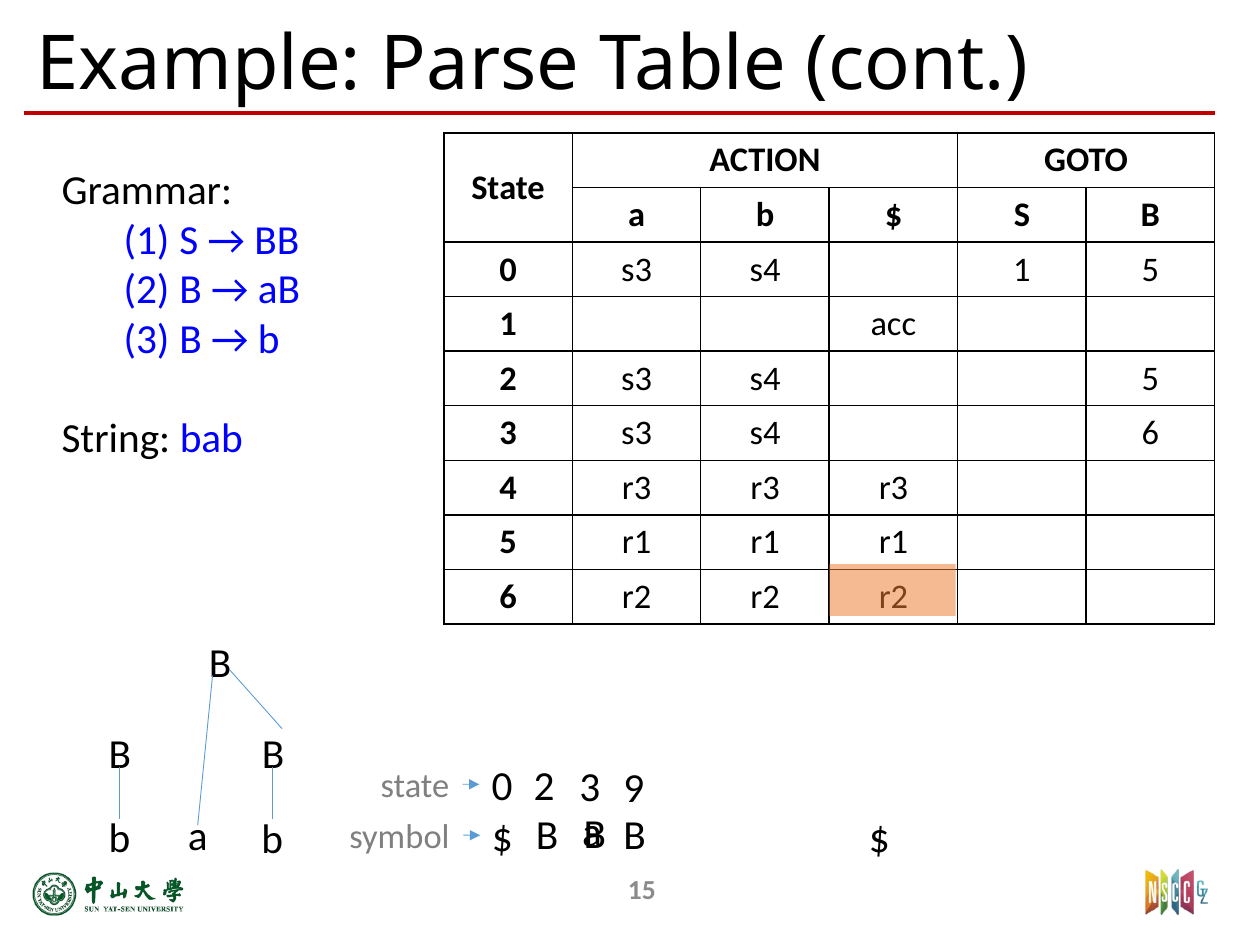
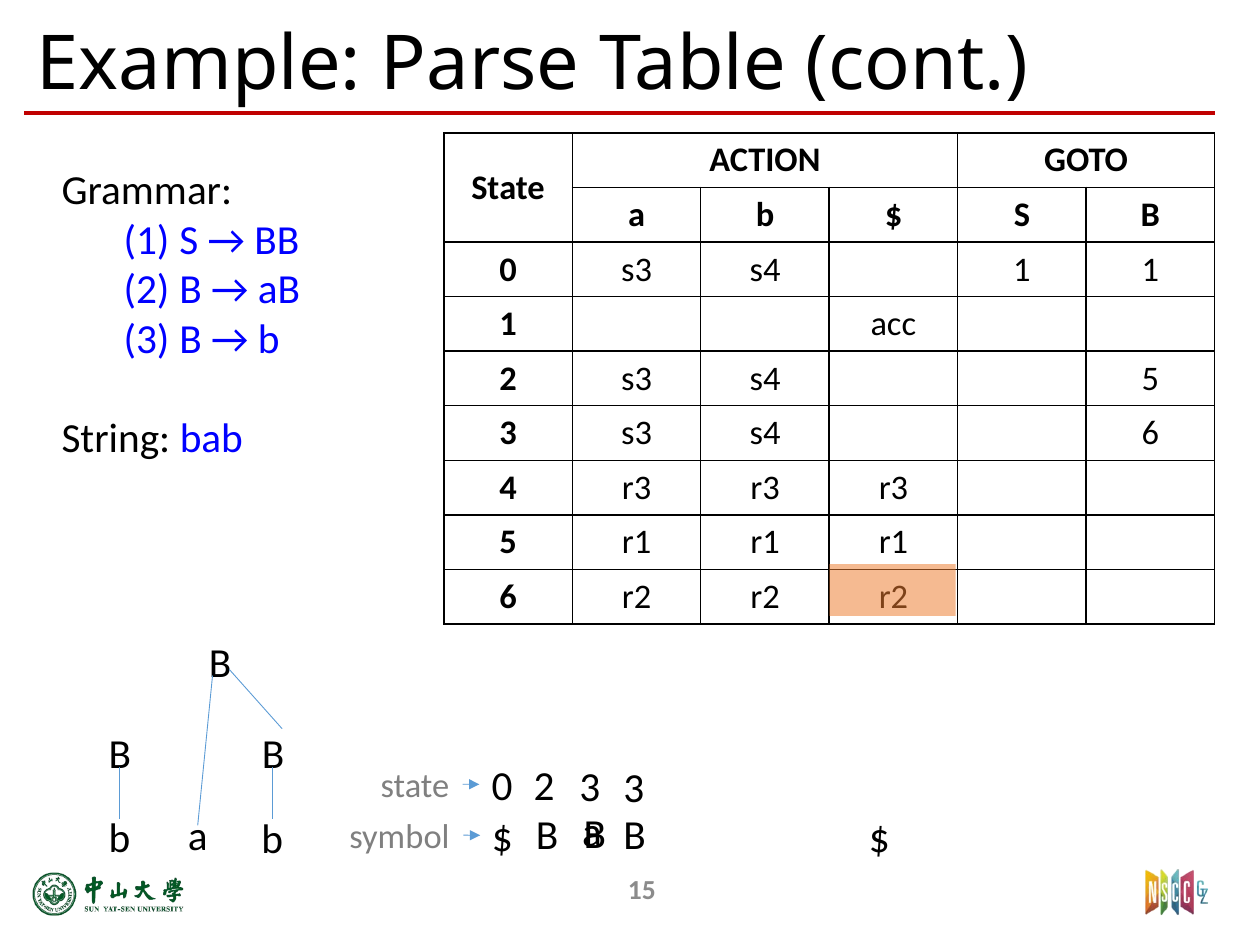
s4 1 5: 5 -> 1
3 9: 9 -> 3
